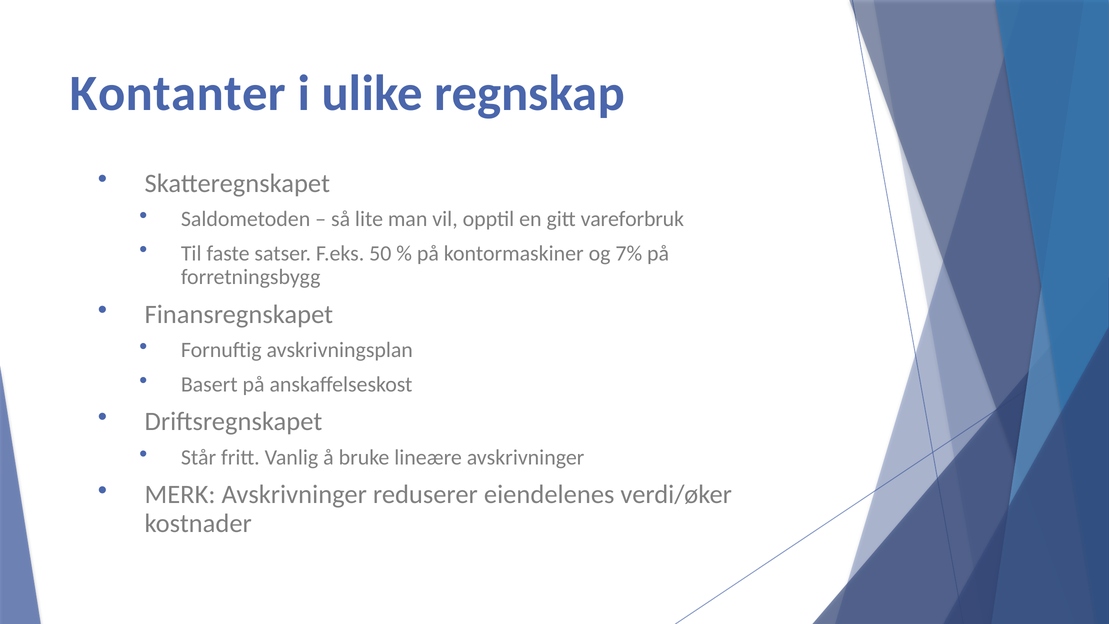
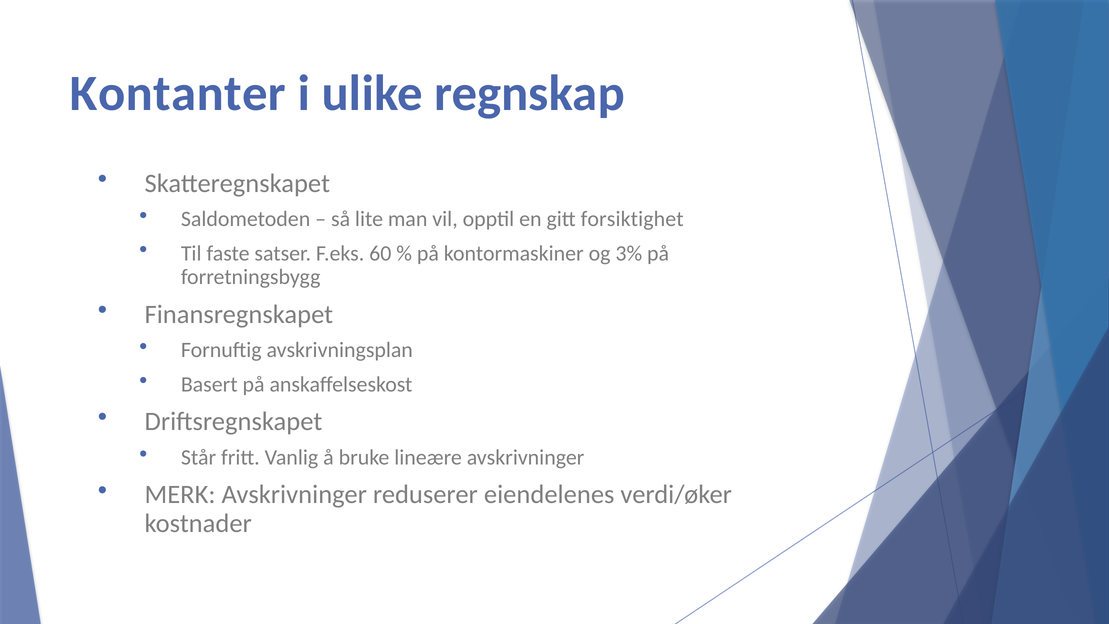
vareforbruk: vareforbruk -> forsiktighet
50: 50 -> 60
7%: 7% -> 3%
